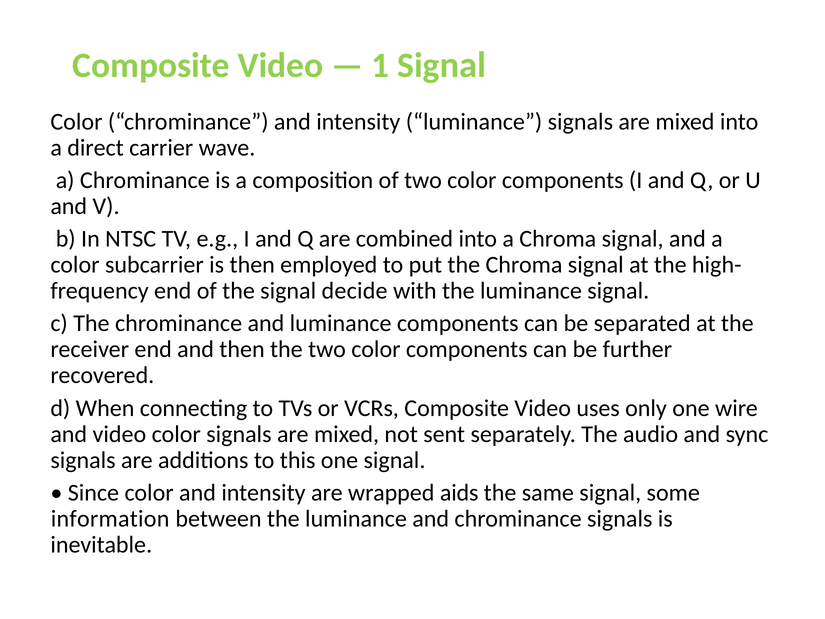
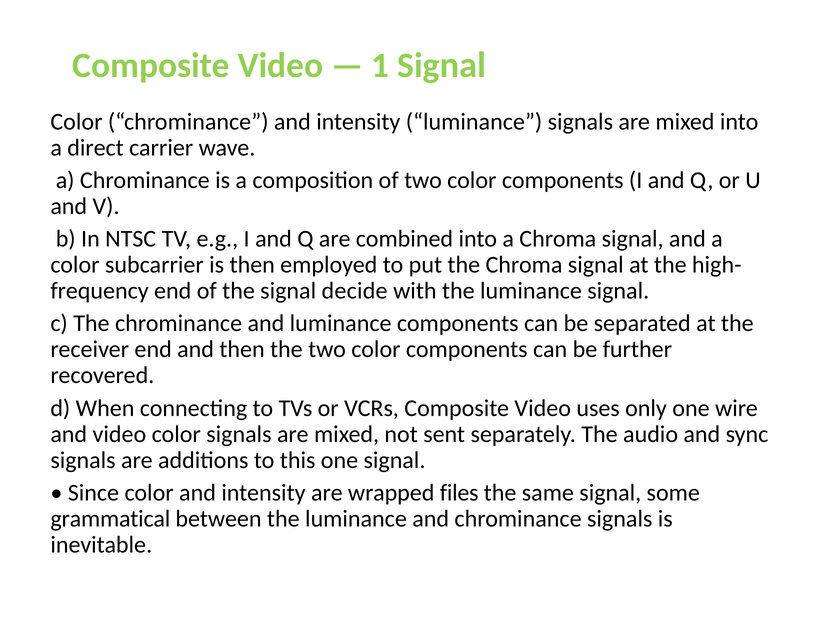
aids: aids -> files
information: information -> grammatical
